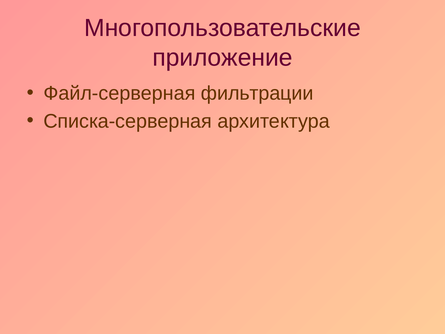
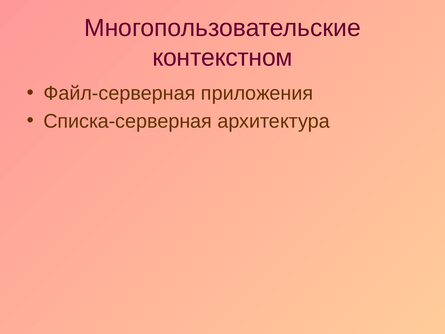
приложение: приложение -> контекстном
фильтрации: фильтрации -> приложения
